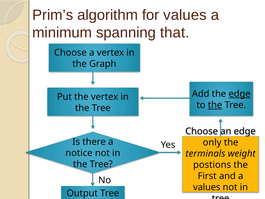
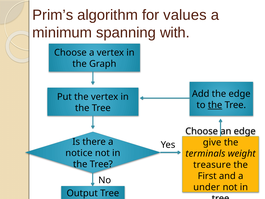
that: that -> with
edge at (240, 94) underline: present -> none
only: only -> give
postions: postions -> treasure
values at (207, 187): values -> under
